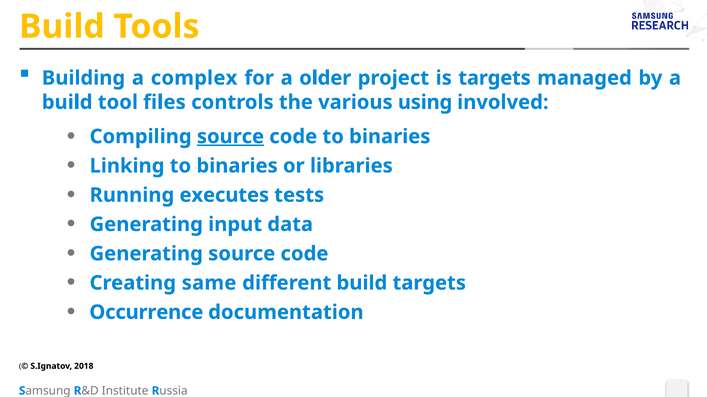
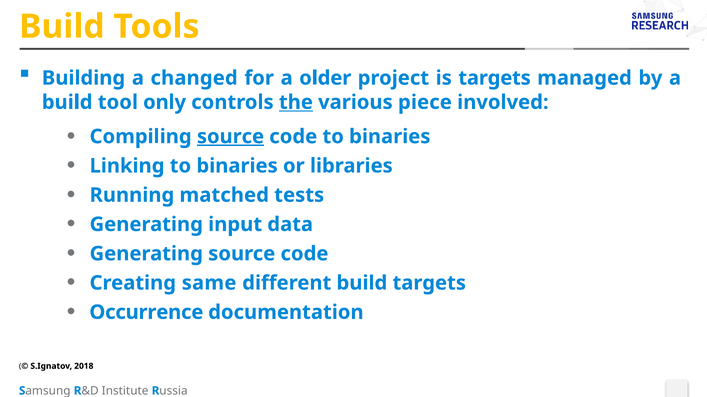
complex: complex -> changed
files: files -> only
the underline: none -> present
using: using -> piece
executes: executes -> matched
